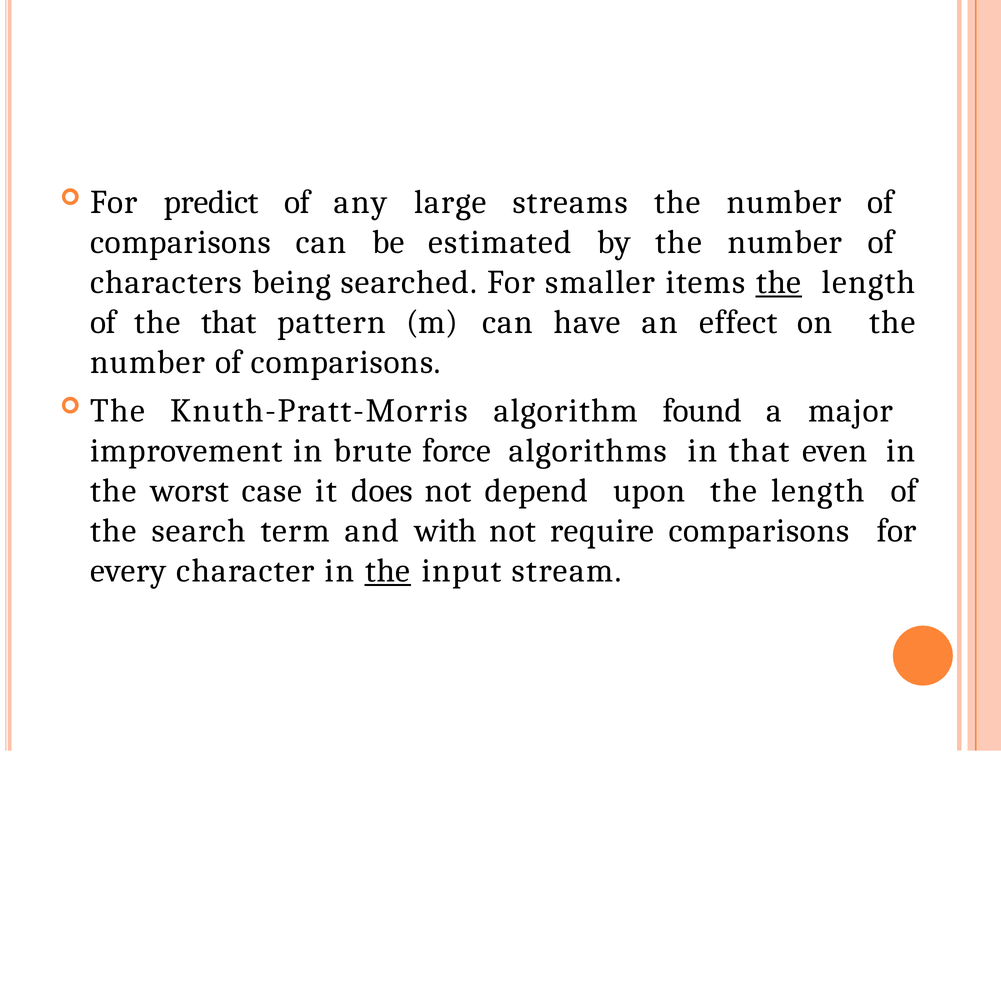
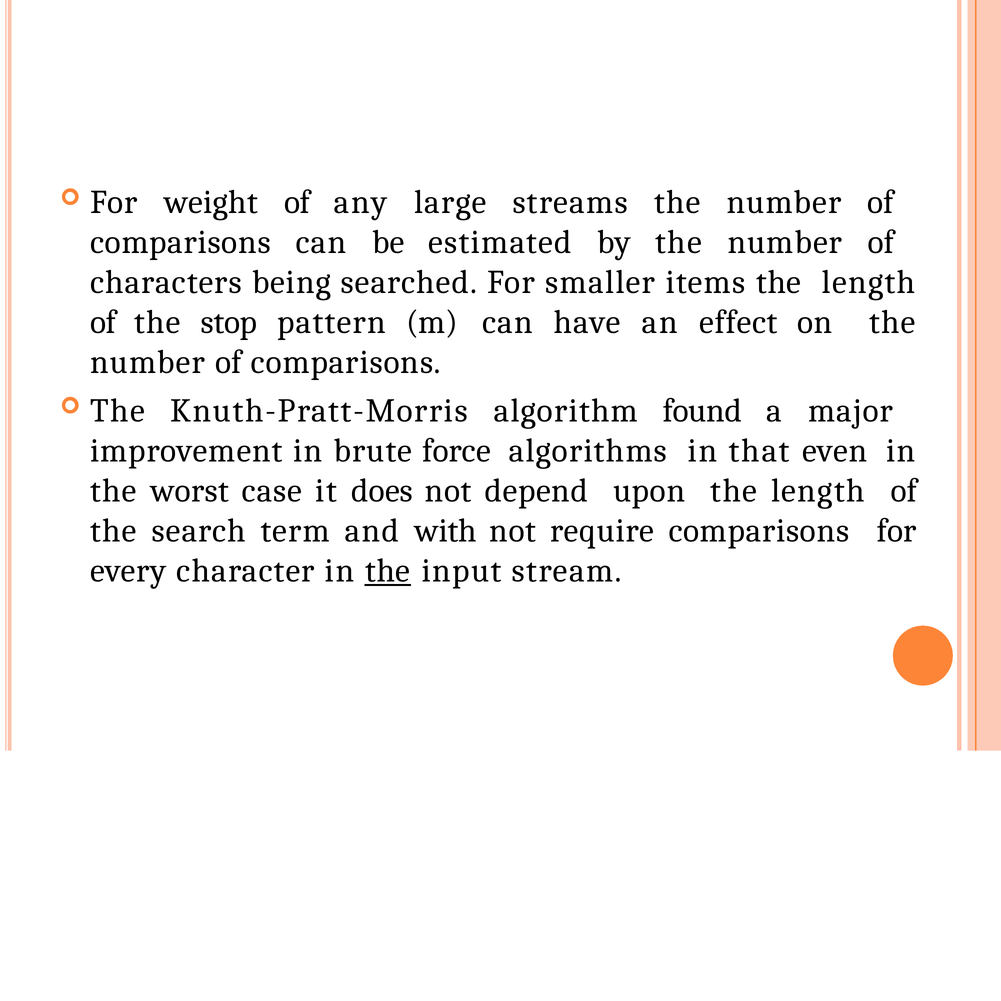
predict: predict -> weight
the at (779, 282) underline: present -> none
the that: that -> stop
